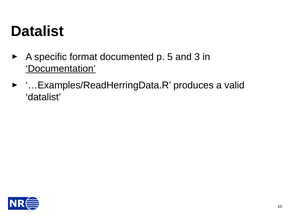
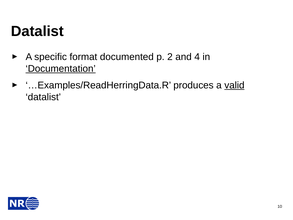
5: 5 -> 2
3: 3 -> 4
valid underline: none -> present
